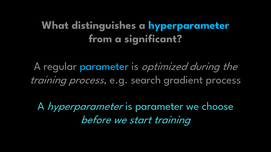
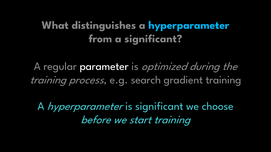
parameter at (104, 66) colour: light blue -> white
gradient process: process -> training
is parameter: parameter -> significant
